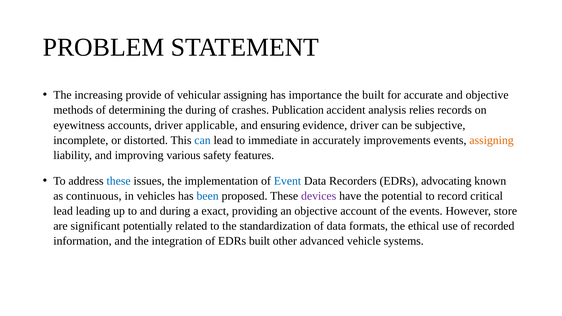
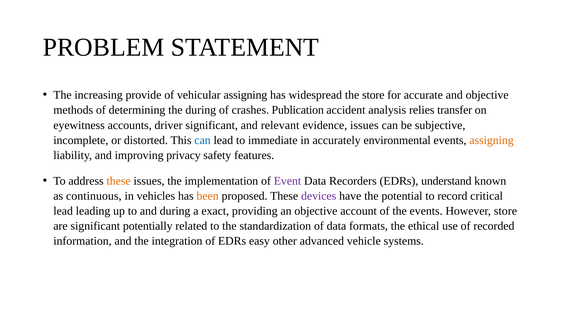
importance: importance -> widespread
the built: built -> store
records: records -> transfer
driver applicable: applicable -> significant
ensuring: ensuring -> relevant
evidence driver: driver -> issues
improvements: improvements -> environmental
various: various -> privacy
these at (119, 181) colour: blue -> orange
Event colour: blue -> purple
advocating: advocating -> understand
been colour: blue -> orange
EDRs built: built -> easy
